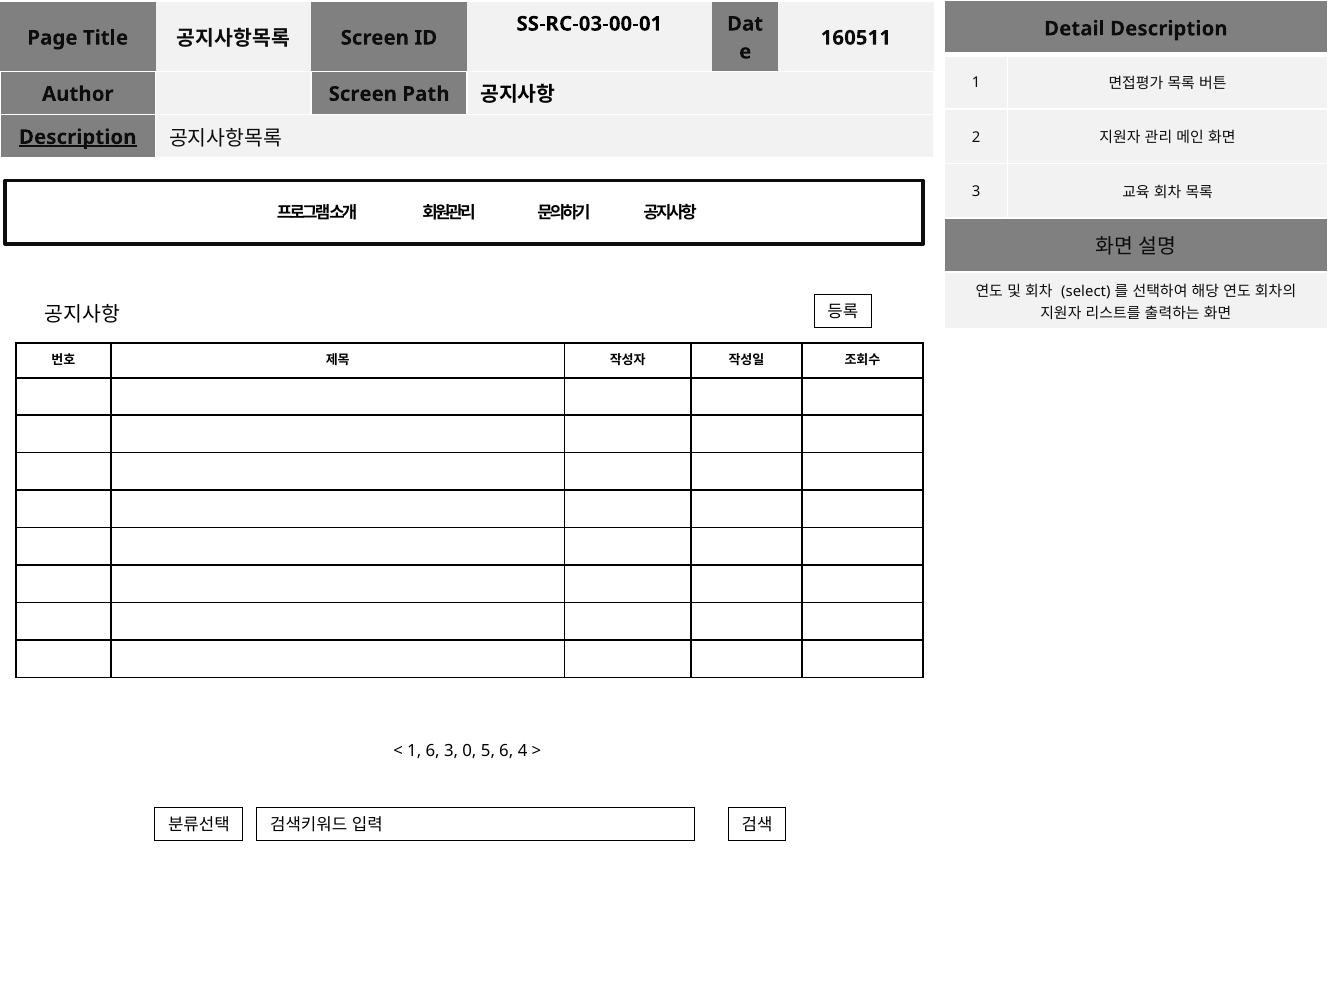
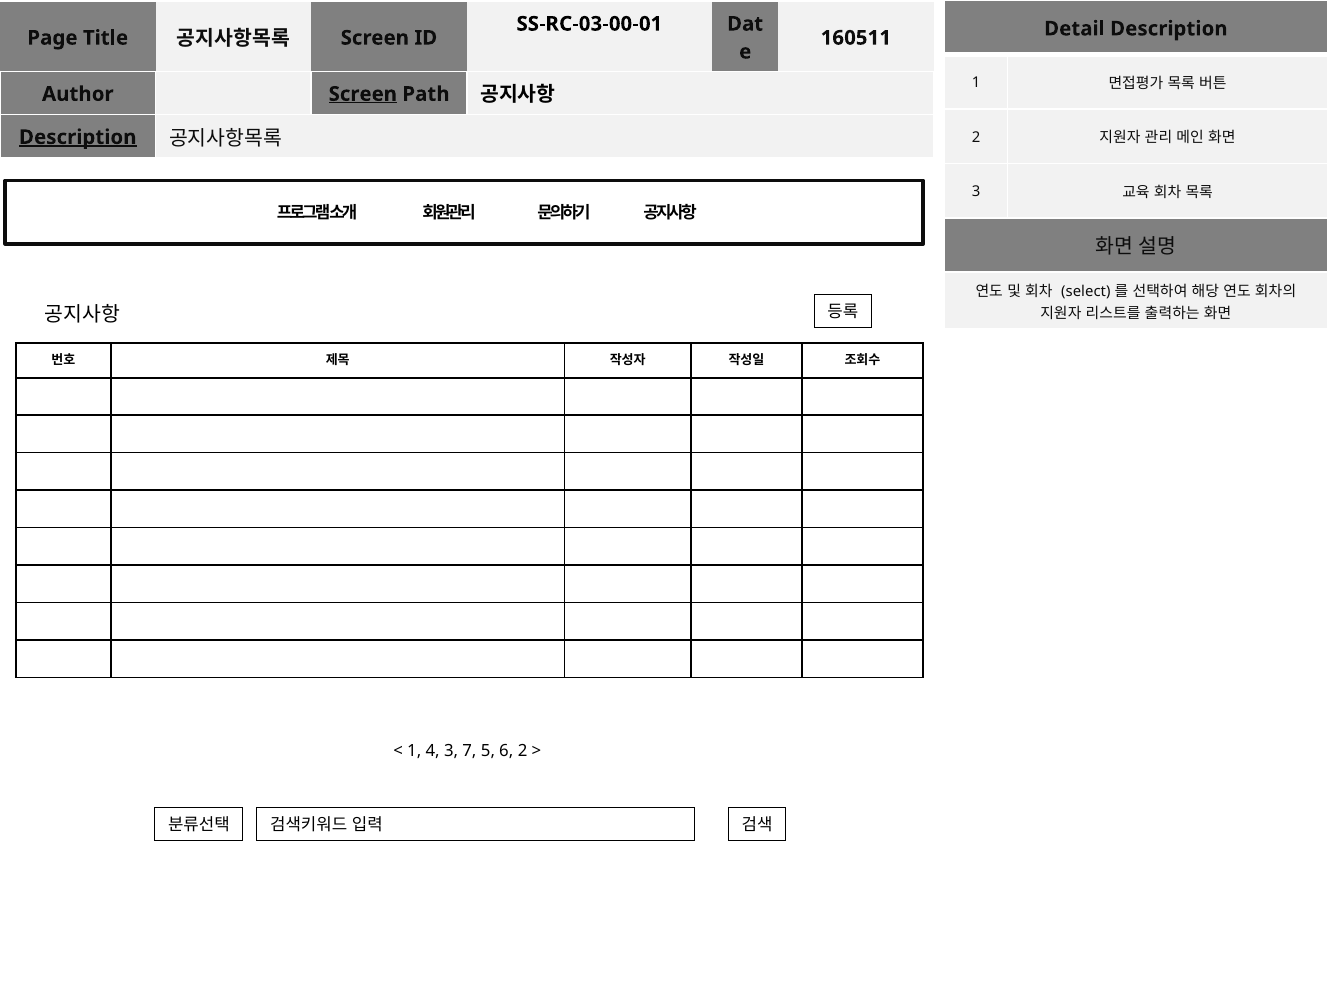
Screen at (363, 94) underline: none -> present
1 6: 6 -> 4
0: 0 -> 7
6 4: 4 -> 2
